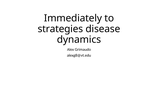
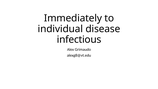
strategies: strategies -> individual
dynamics: dynamics -> infectious
